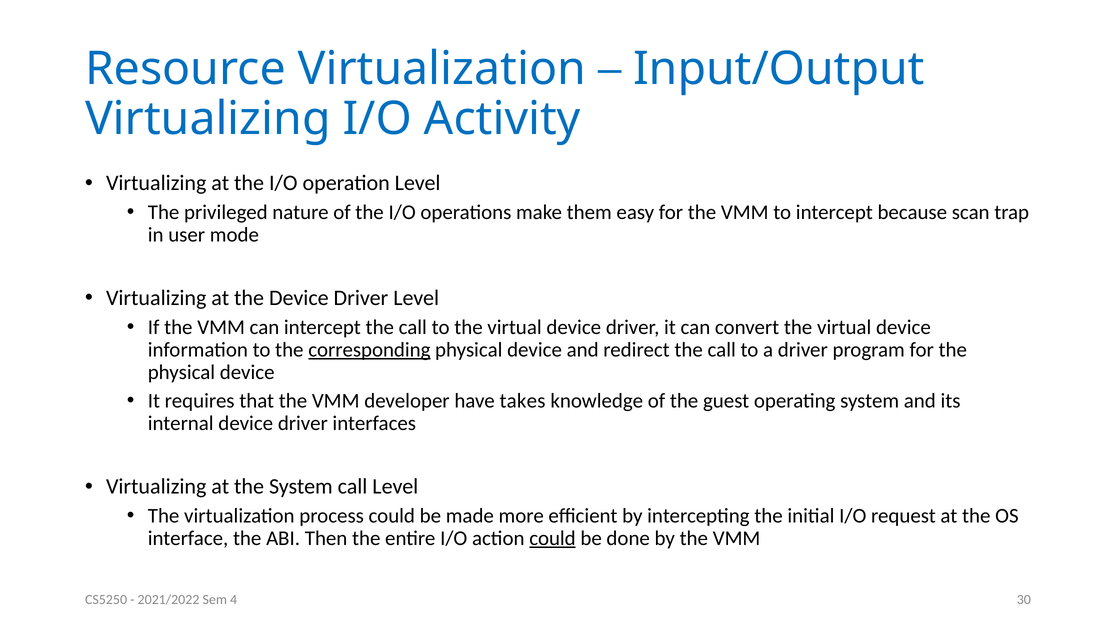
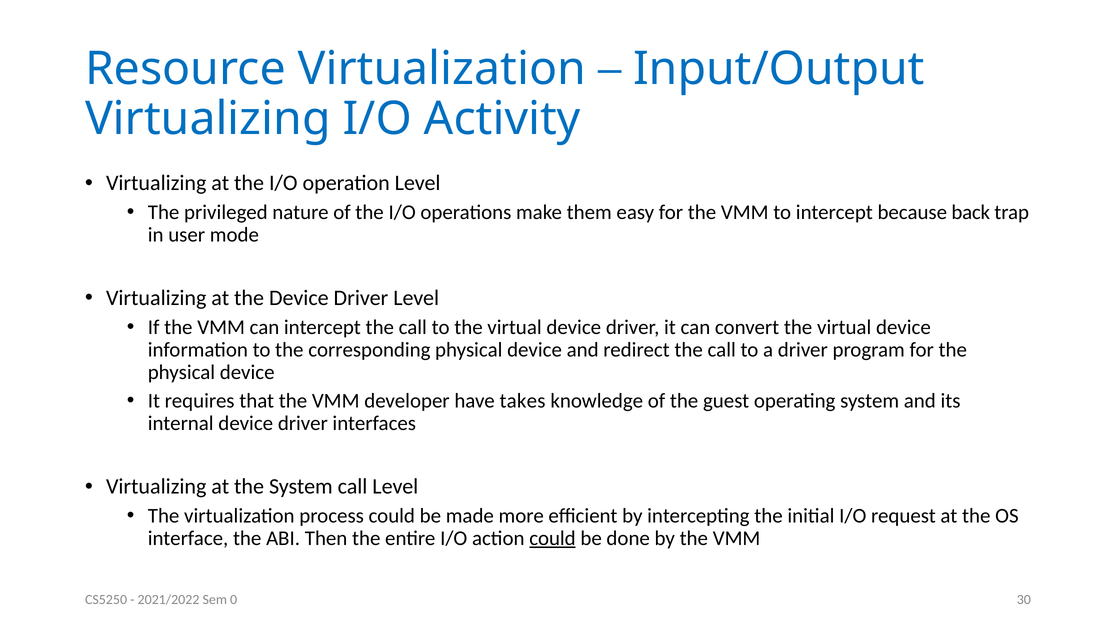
scan: scan -> back
corresponding underline: present -> none
4: 4 -> 0
